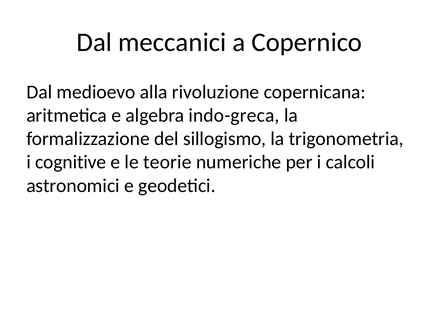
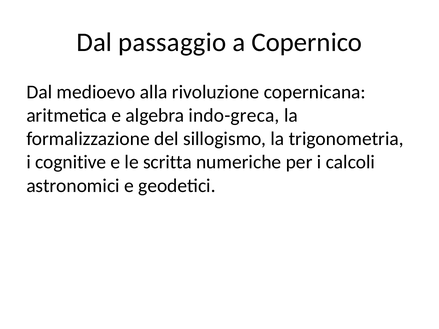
meccanici: meccanici -> passaggio
teorie: teorie -> scritta
